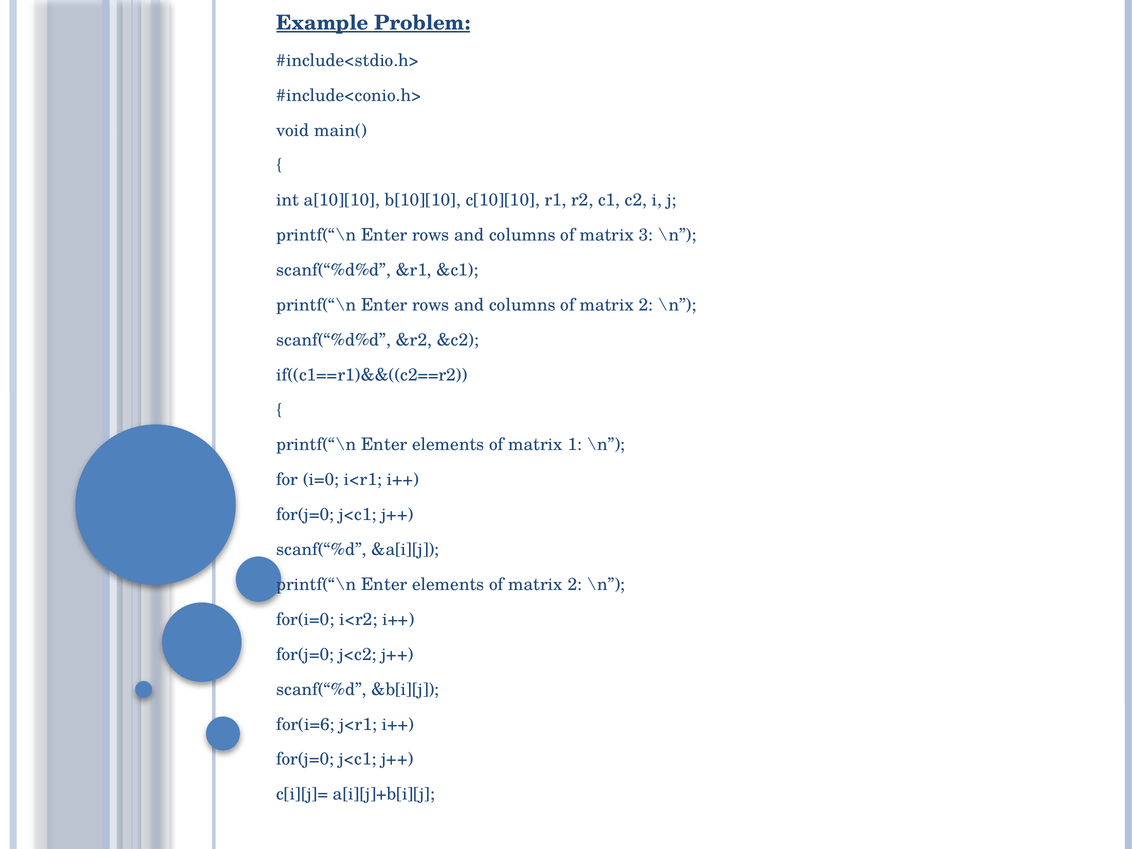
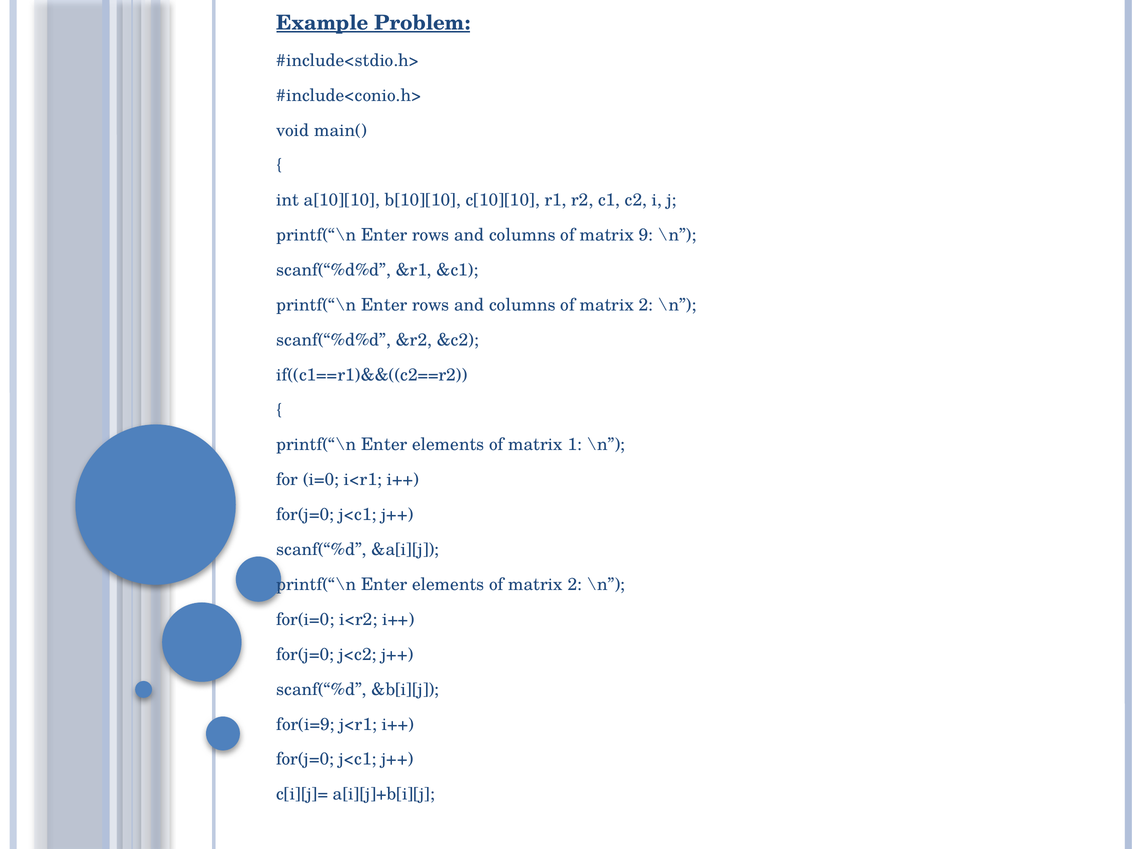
3: 3 -> 9
for(i=6: for(i=6 -> for(i=9
